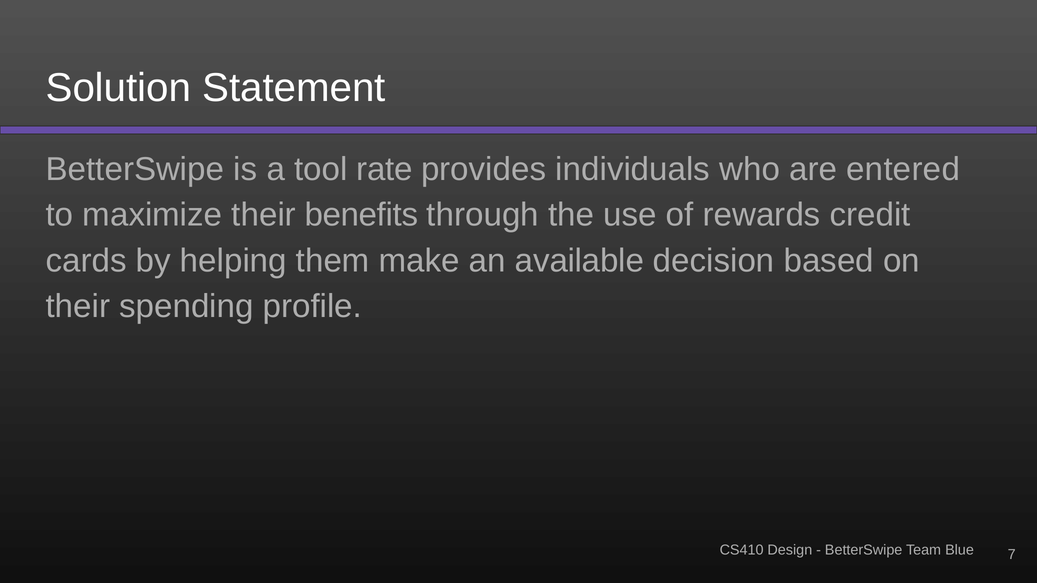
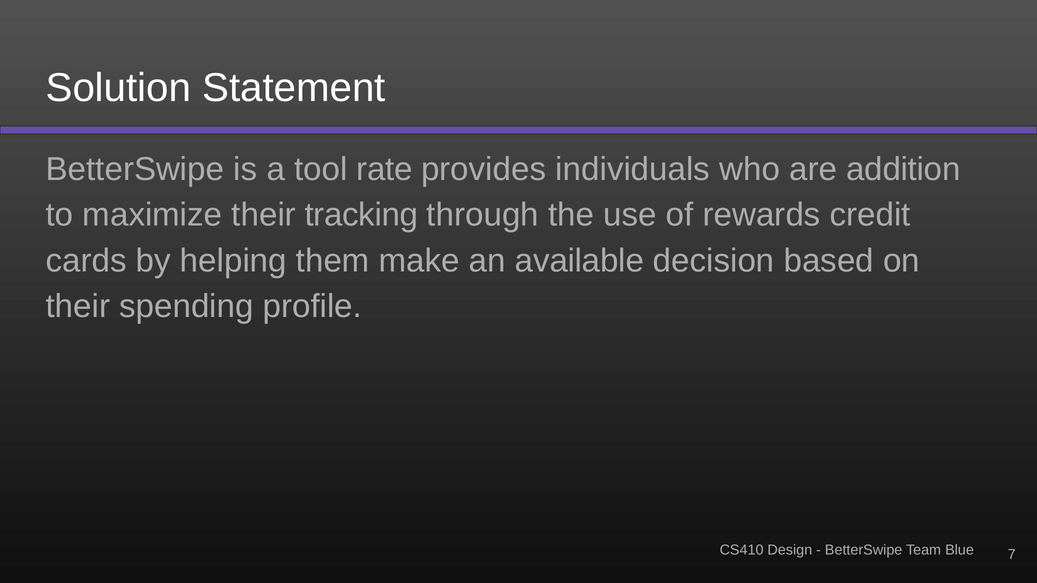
entered: entered -> addition
benefits: benefits -> tracking
